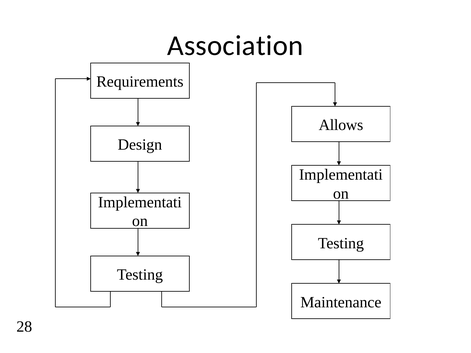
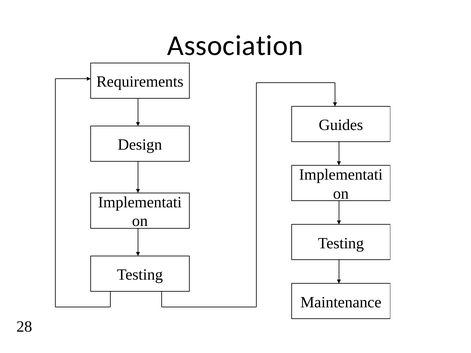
Allows: Allows -> Guides
